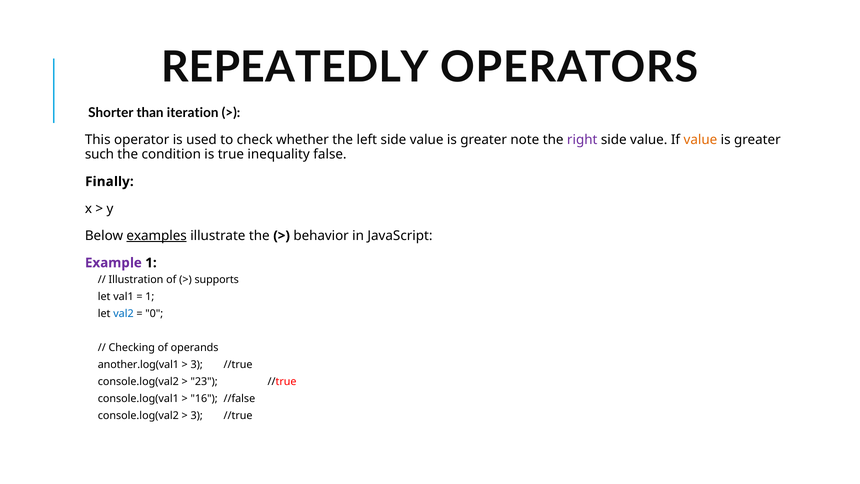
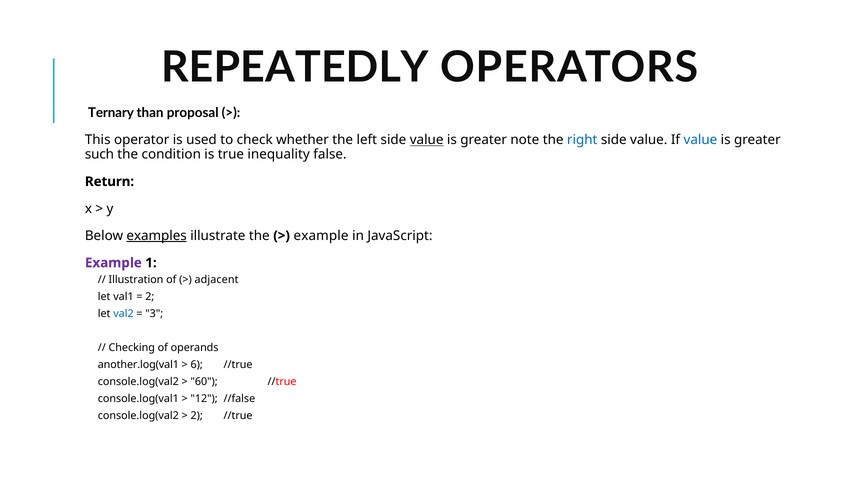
Shorter: Shorter -> Ternary
iteration: iteration -> proposal
value at (427, 140) underline: none -> present
right colour: purple -> blue
value at (700, 140) colour: orange -> blue
Finally: Finally -> Return
behavior at (321, 236): behavior -> example
supports: supports -> adjacent
1 at (150, 296): 1 -> 2
0: 0 -> 3
3 at (197, 364): 3 -> 6
23: 23 -> 60
16: 16 -> 12
3 at (197, 415): 3 -> 2
